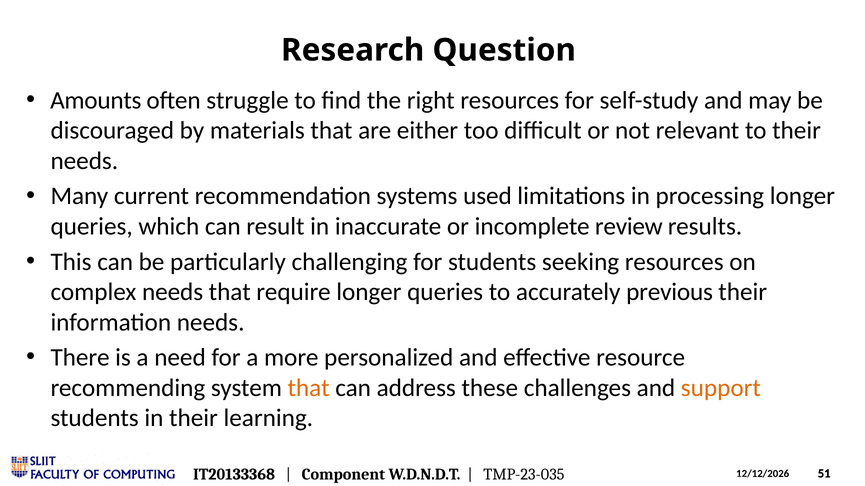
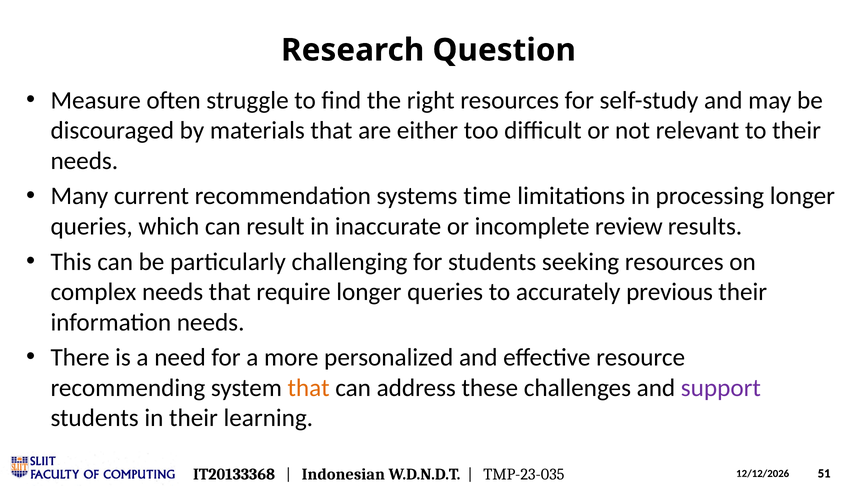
Amounts: Amounts -> Measure
used: used -> time
support colour: orange -> purple
Component: Component -> Indonesian
